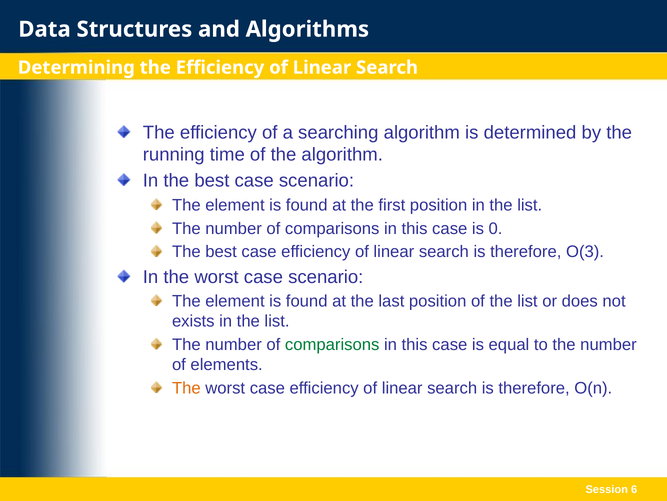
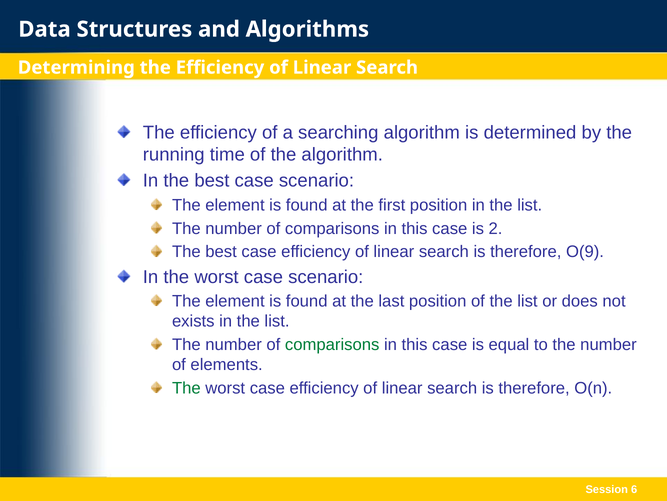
0: 0 -> 2
O(3: O(3 -> O(9
The at (186, 388) colour: orange -> green
